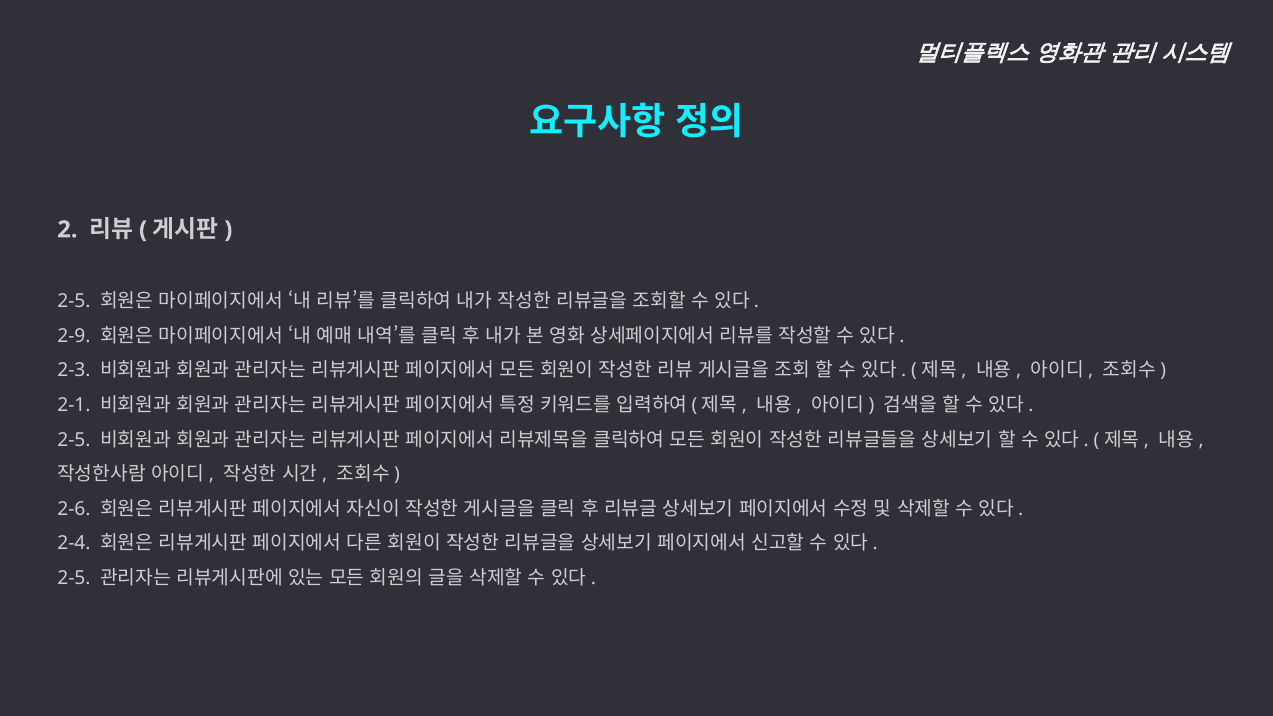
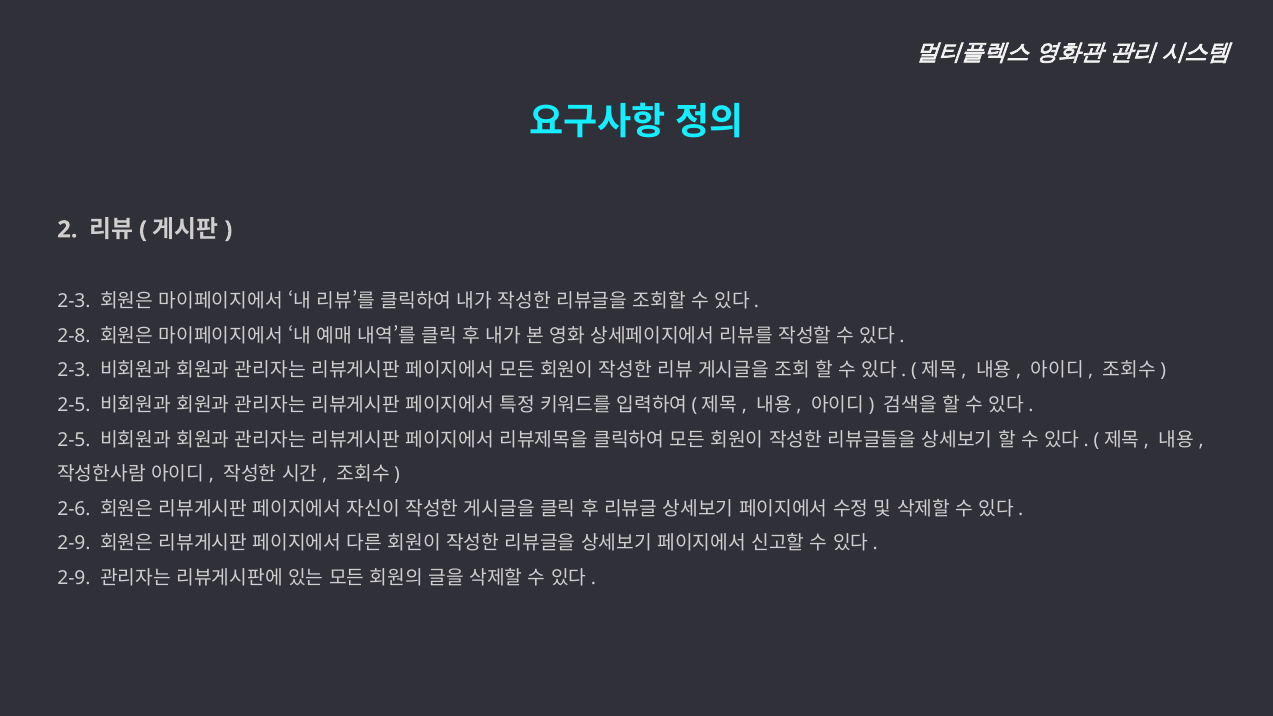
2-5 at (74, 301): 2-5 -> 2-3
2-9: 2-9 -> 2-8
2-1 at (74, 405): 2-1 -> 2-5
2-4 at (74, 544): 2-4 -> 2-9
2-5 at (74, 578): 2-5 -> 2-9
